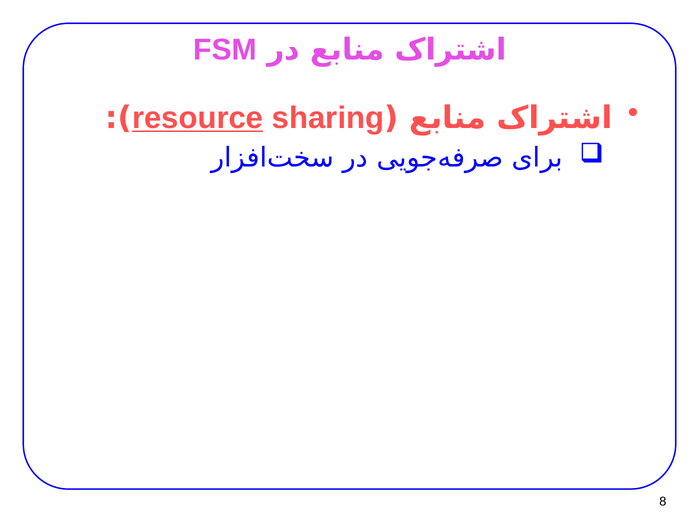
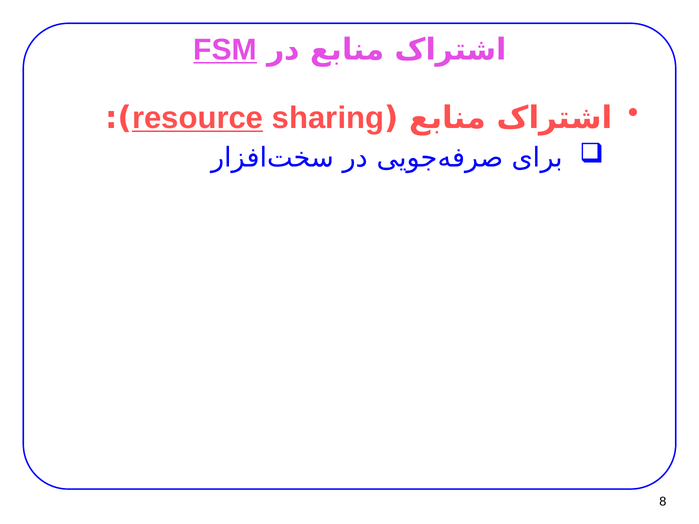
FSM underline: none -> present
